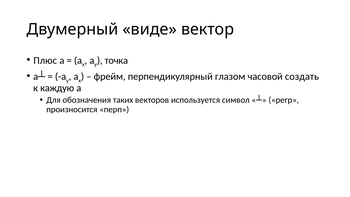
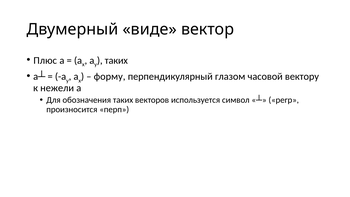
точка at (116, 60): точка -> таких
фрейм: фрейм -> форму
создать: создать -> вектору
каждую: каждую -> нежели
